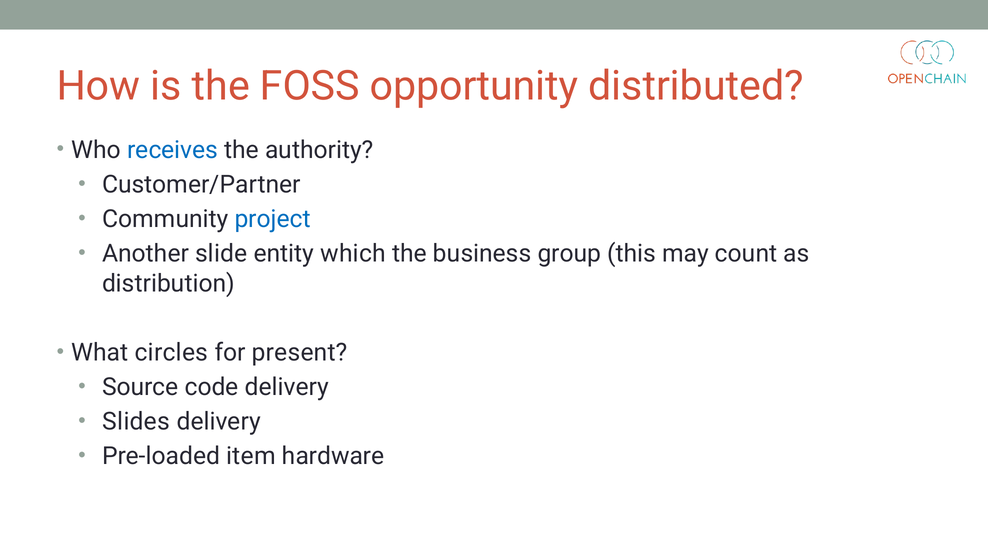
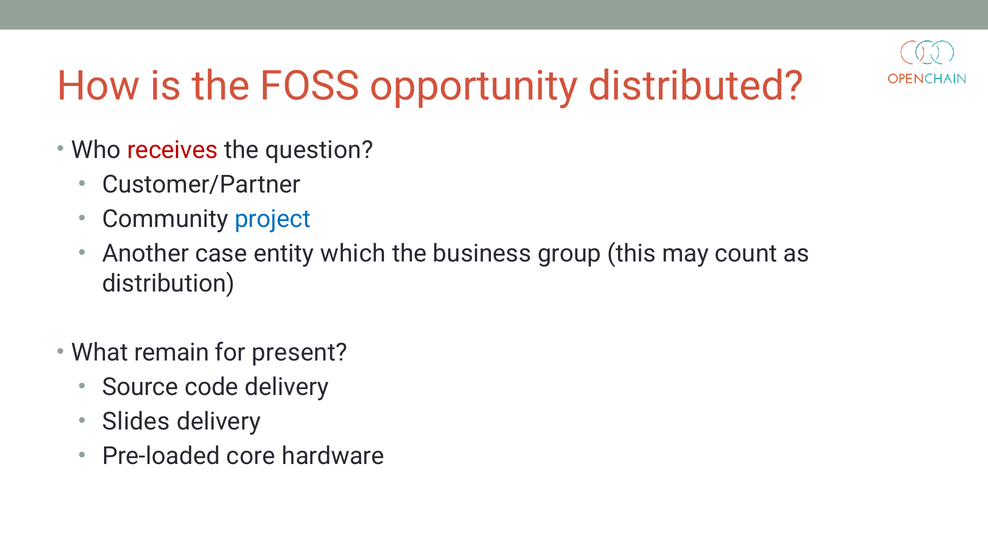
receives colour: blue -> red
authority: authority -> question
slide: slide -> case
circles: circles -> remain
item: item -> core
